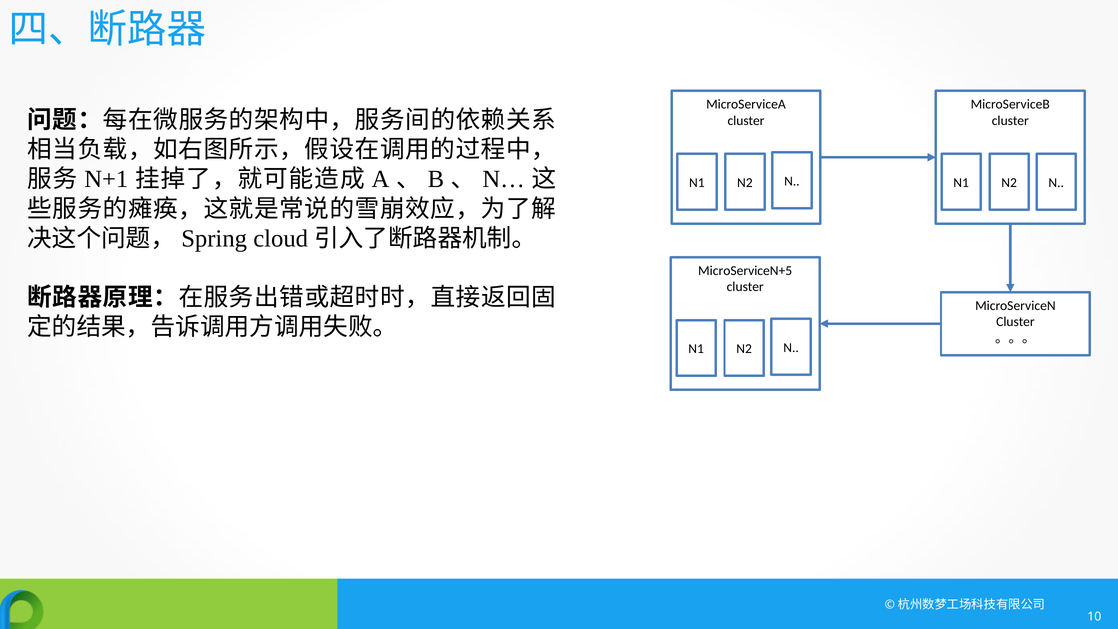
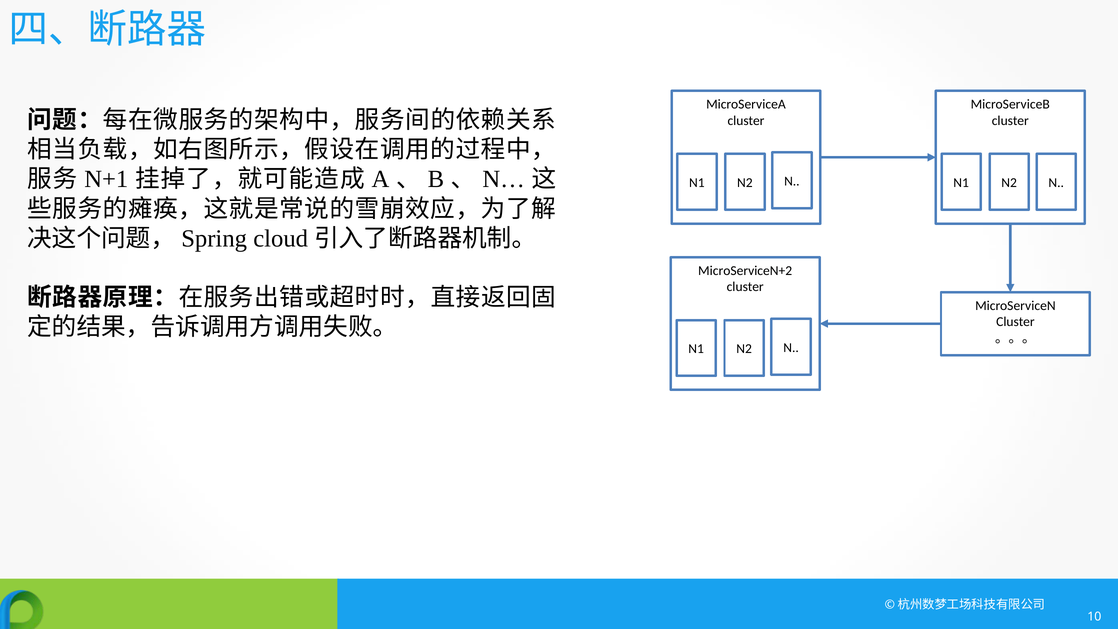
MicroServiceN+5: MicroServiceN+5 -> MicroServiceN+2
